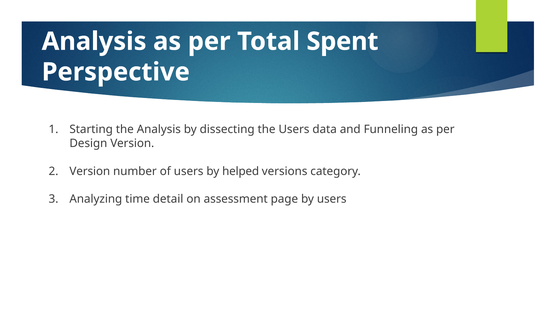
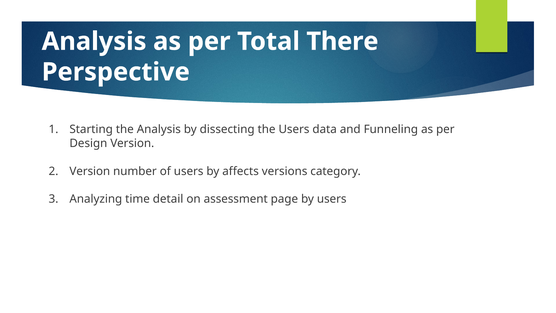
Spent: Spent -> There
helped: helped -> affects
